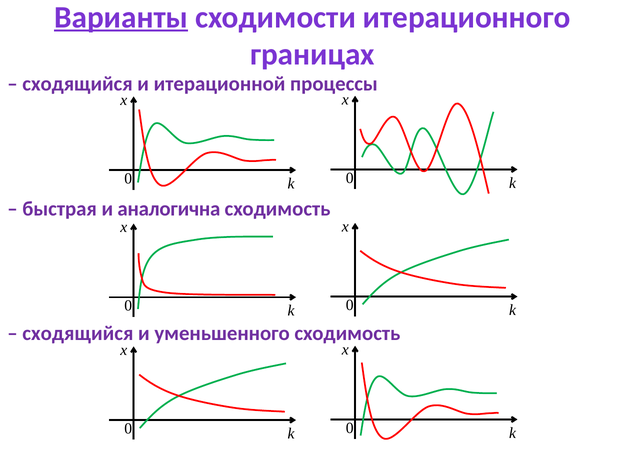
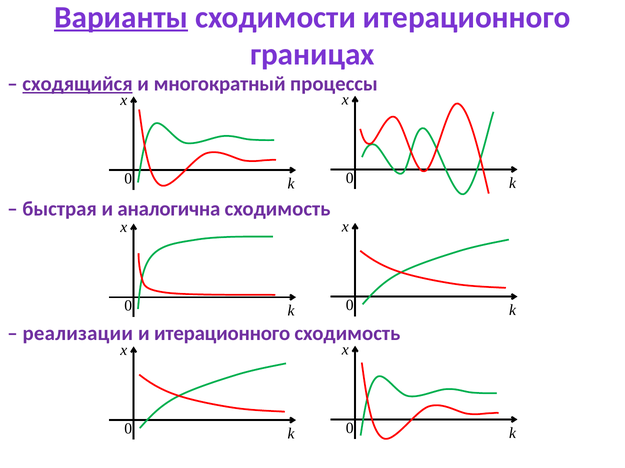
сходящийся at (78, 84) underline: none -> present
итерационной: итерационной -> многократный
сходящийся at (78, 334): сходящийся -> реализации
и уменьшенного: уменьшенного -> итерационного
